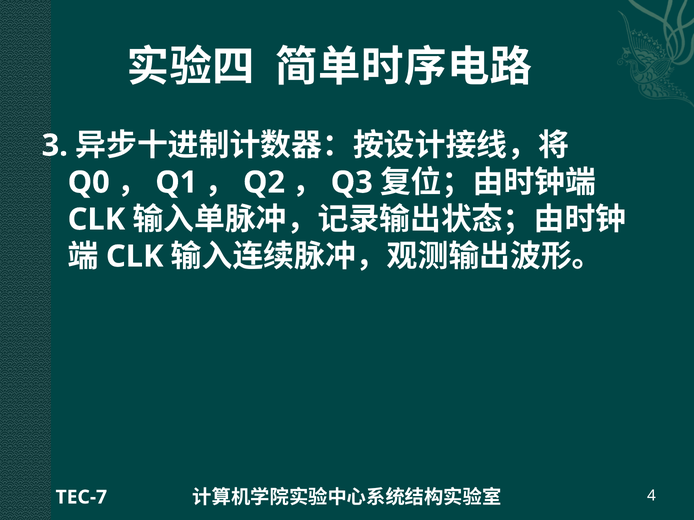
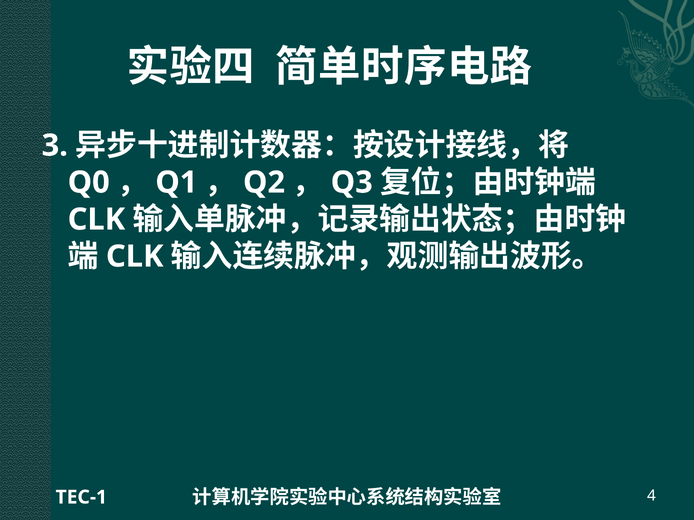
TEC-7: TEC-7 -> TEC-1
